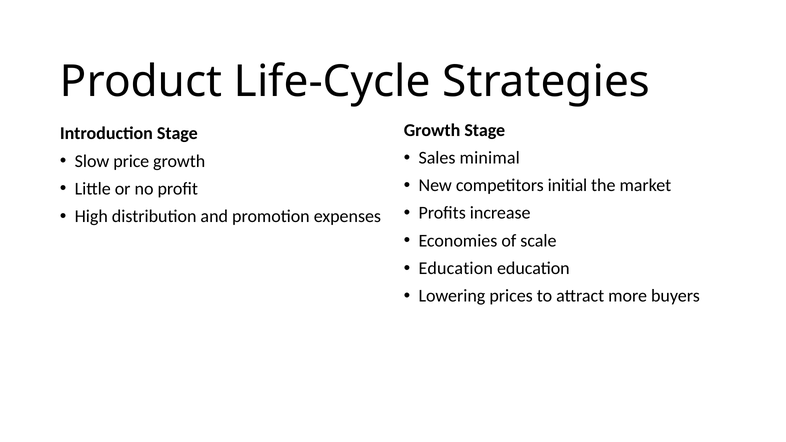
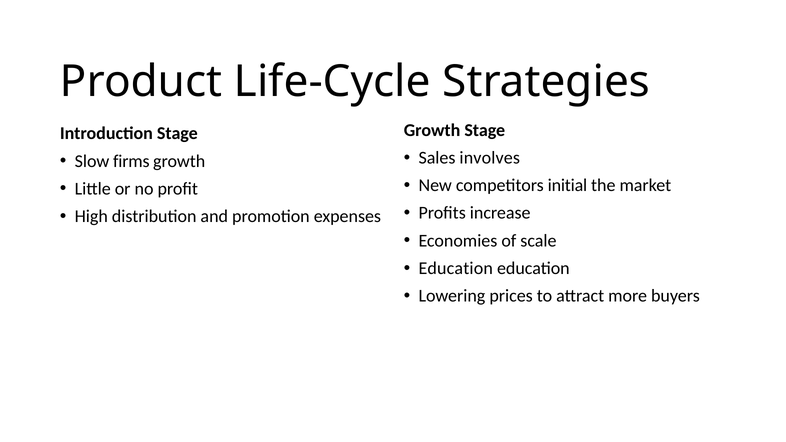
minimal: minimal -> involves
price: price -> firms
